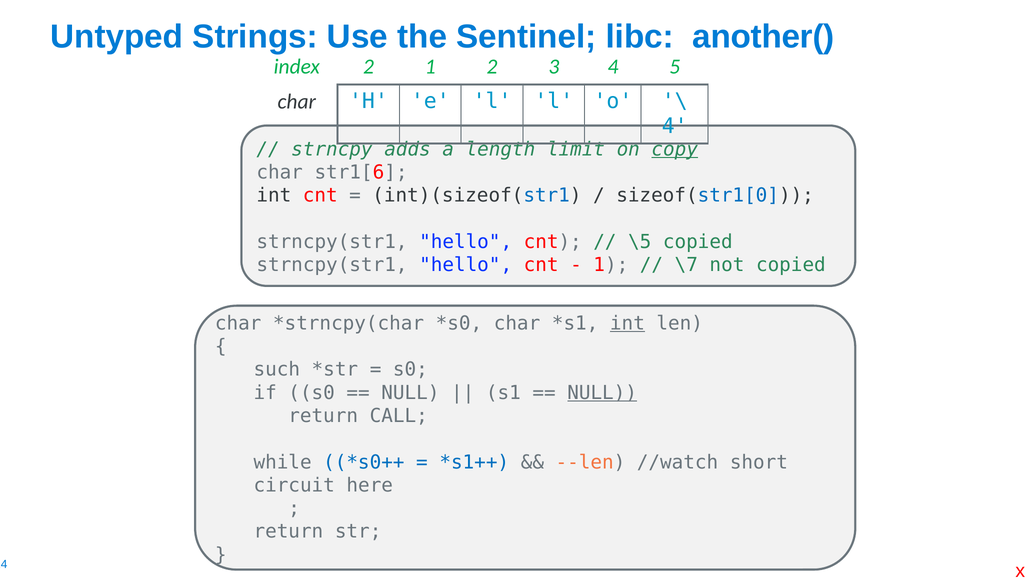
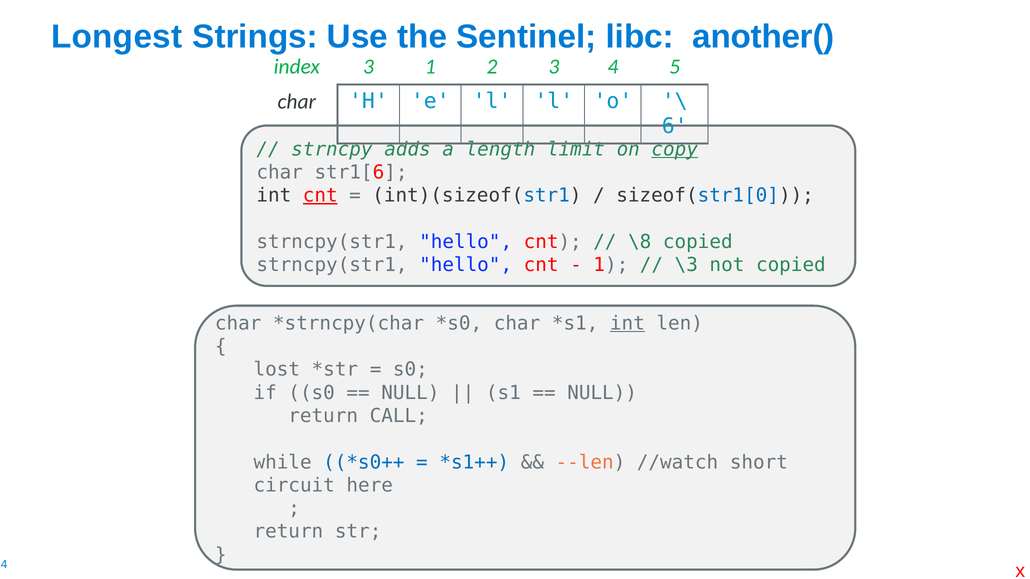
Untyped: Untyped -> Longest
index 2: 2 -> 3
4 at (675, 126): 4 -> 6
cnt at (320, 196) underline: none -> present
\5: \5 -> \8
\7: \7 -> \3
such: such -> lost
NULL at (602, 393) underline: present -> none
